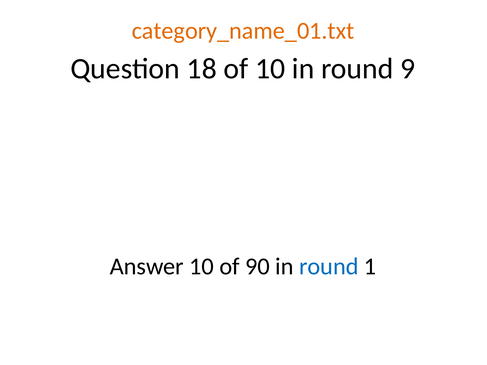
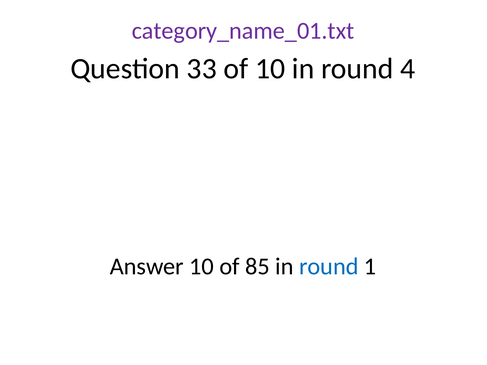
category_name_01.txt colour: orange -> purple
18: 18 -> 33
9: 9 -> 4
90: 90 -> 85
